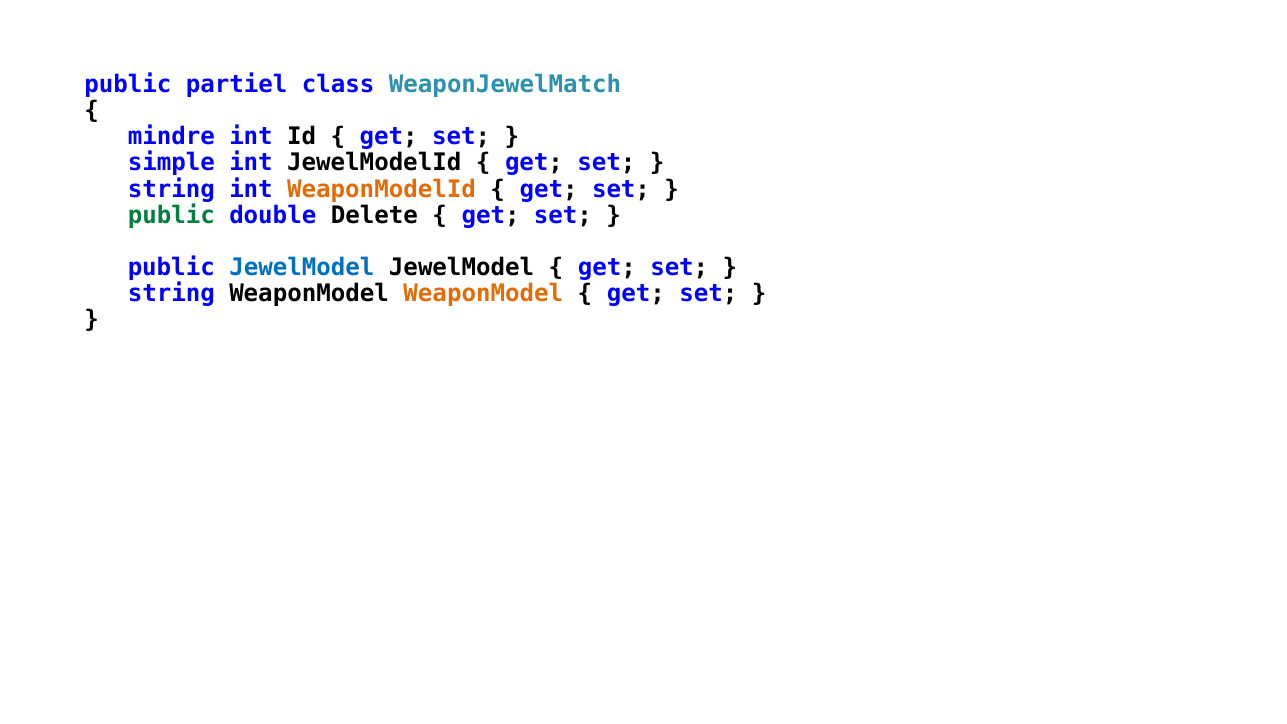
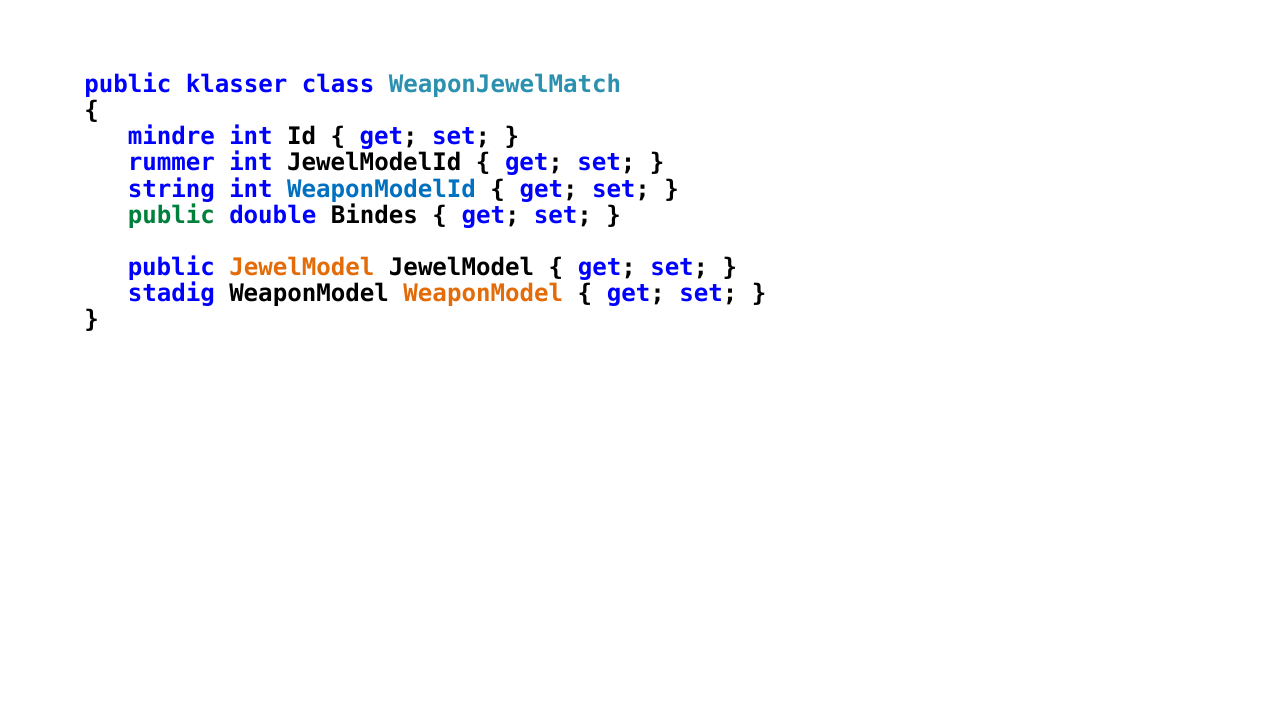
partiel: partiel -> klasser
simple: simple -> rummer
WeaponModelId colour: orange -> blue
Delete: Delete -> Bindes
JewelModel at (302, 267) colour: blue -> orange
string at (171, 293): string -> stadig
